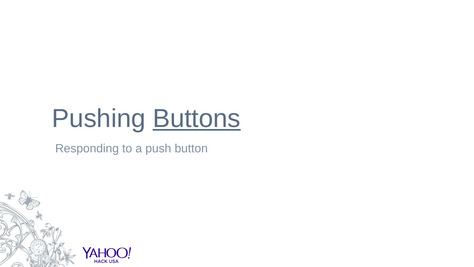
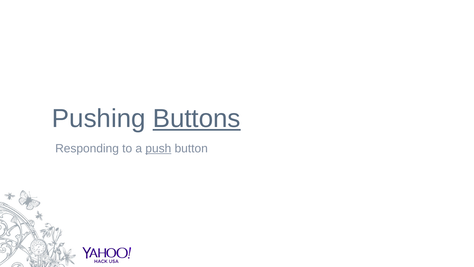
push underline: none -> present
